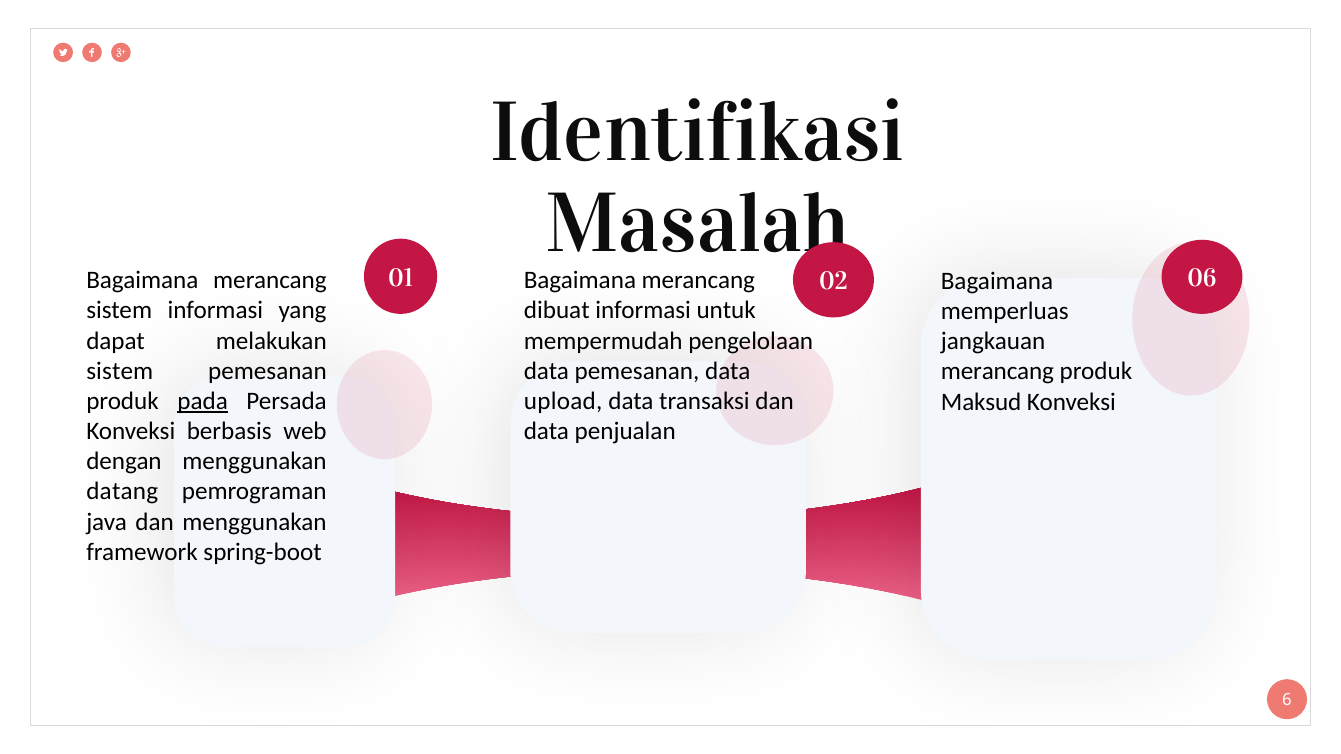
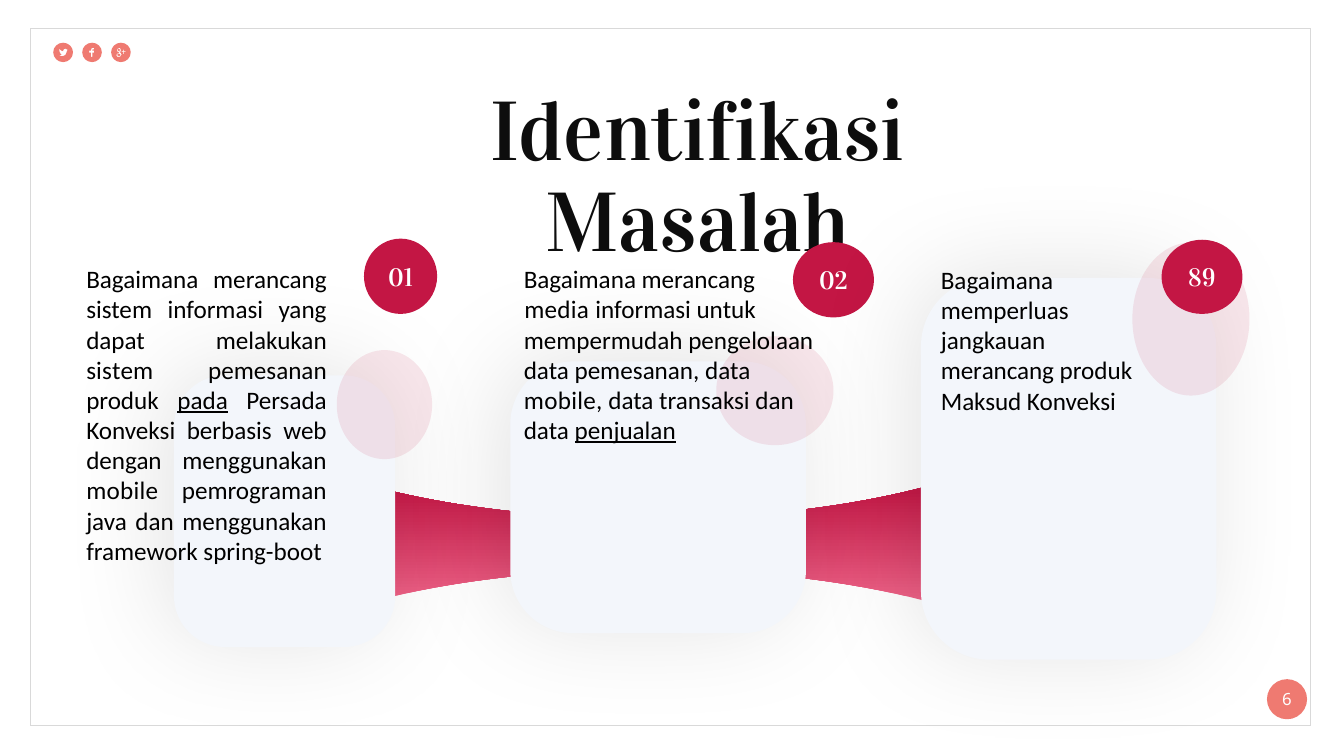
06: 06 -> 89
dibuat: dibuat -> media
upload at (563, 401): upload -> mobile
penjualan underline: none -> present
datang at (122, 492): datang -> mobile
